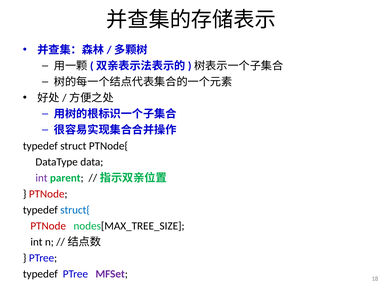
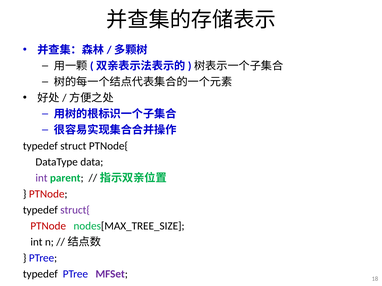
struct{ colour: blue -> purple
